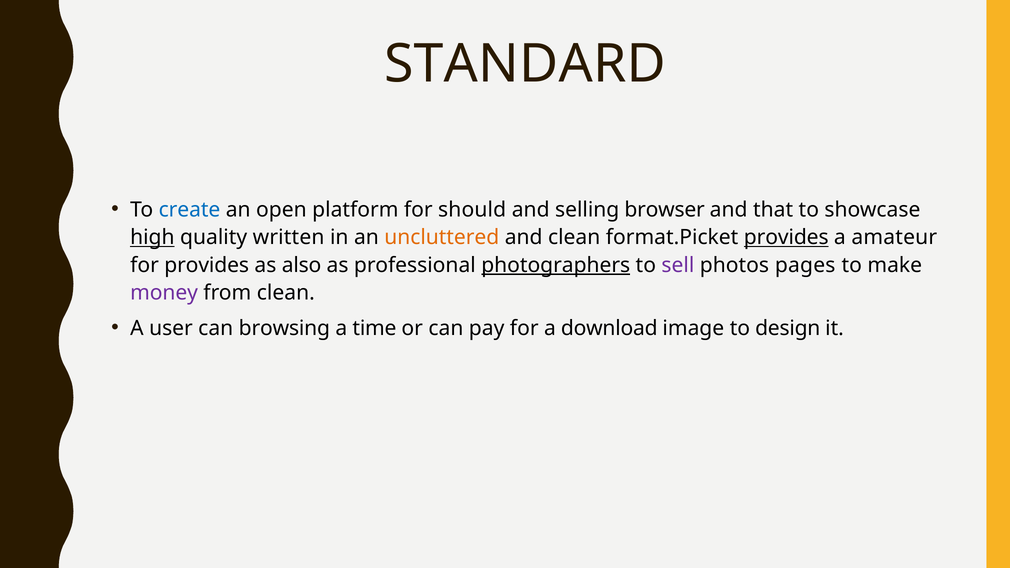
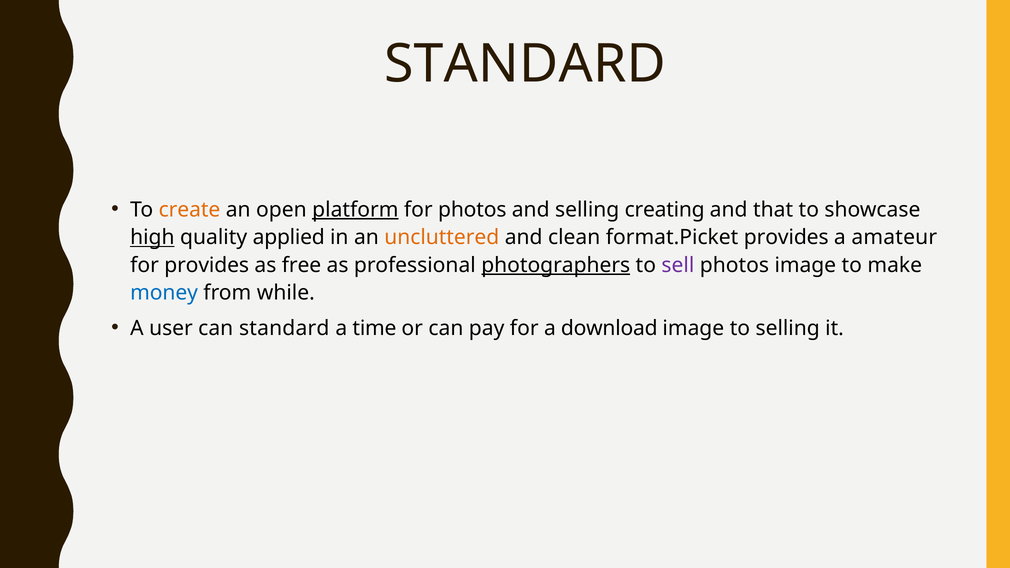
create colour: blue -> orange
platform underline: none -> present
for should: should -> photos
browser: browser -> creating
written: written -> applied
provides at (786, 238) underline: present -> none
also: also -> free
photos pages: pages -> image
money colour: purple -> blue
from clean: clean -> while
can browsing: browsing -> standard
to design: design -> selling
